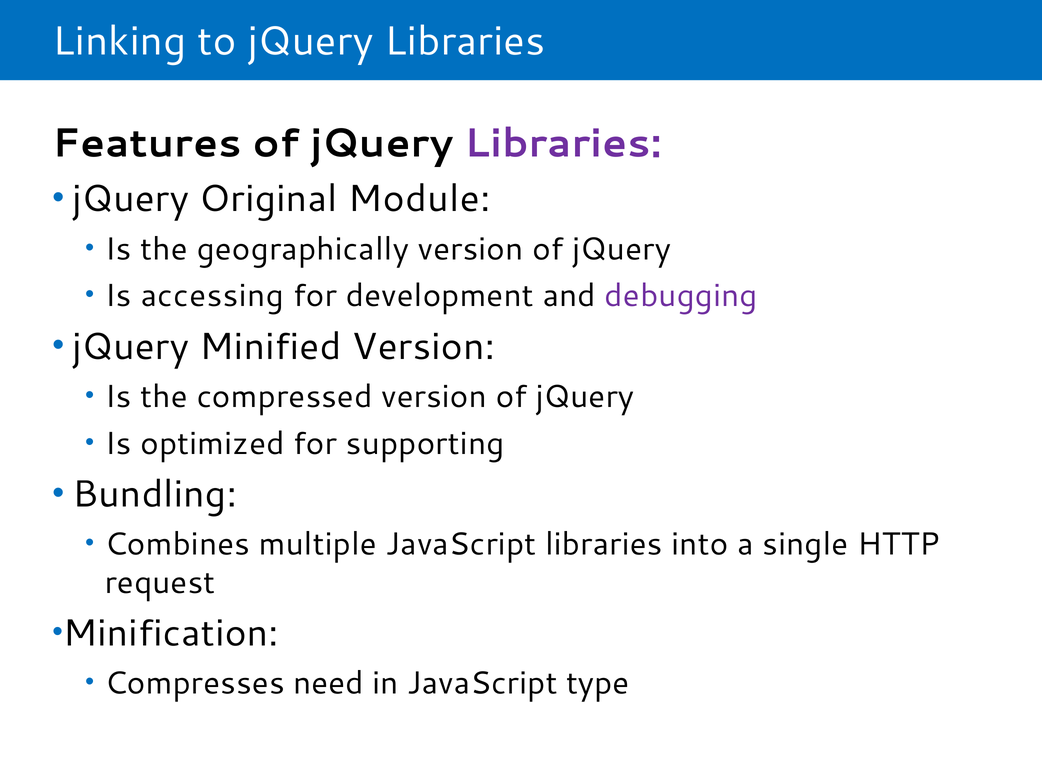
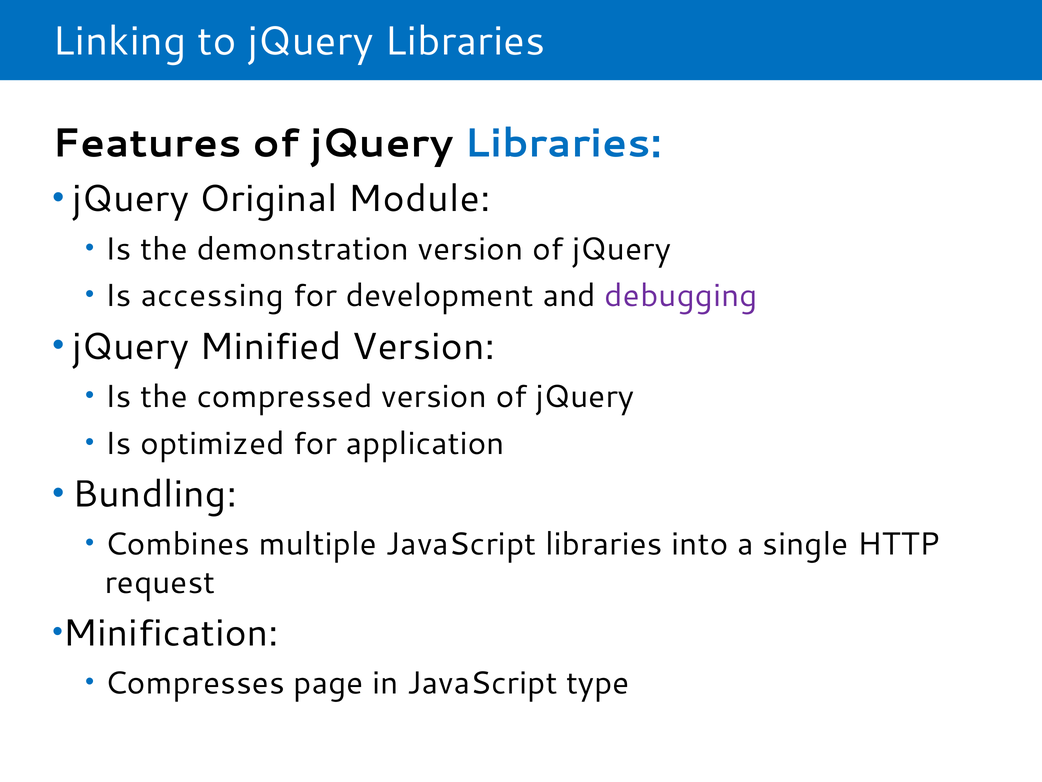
Libraries at (563, 143) colour: purple -> blue
geographically: geographically -> demonstration
supporting: supporting -> application
need: need -> page
